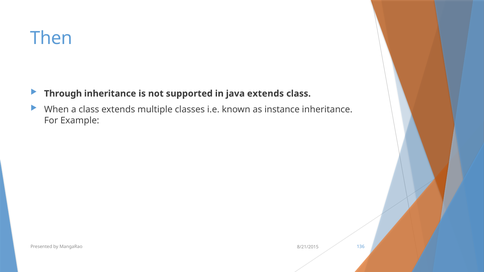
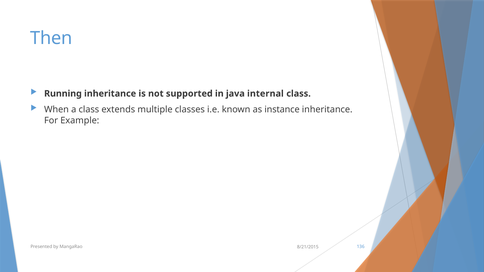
Through: Through -> Running
java extends: extends -> internal
